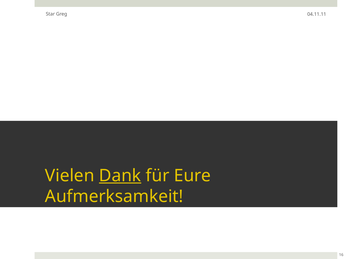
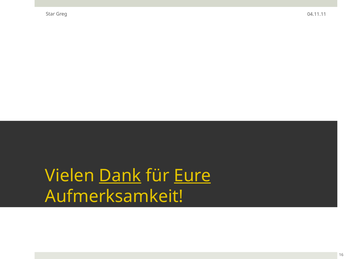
Eure underline: none -> present
